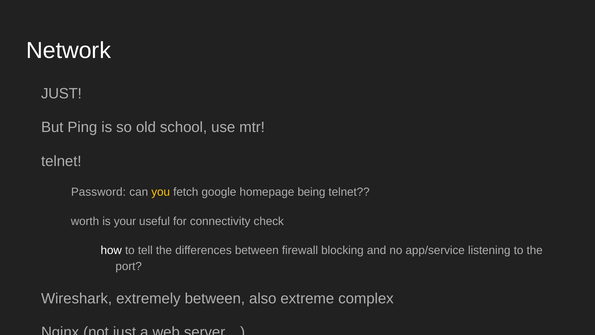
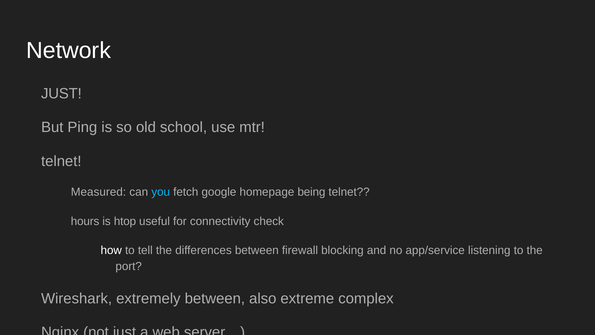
Password: Password -> Measured
you at (161, 192) colour: yellow -> light blue
worth: worth -> hours
your: your -> htop
